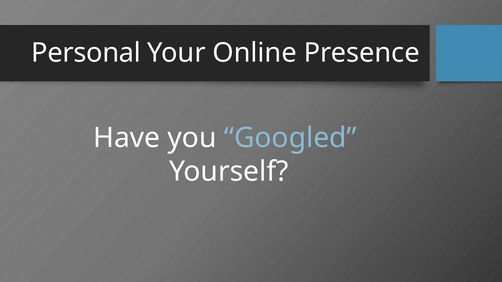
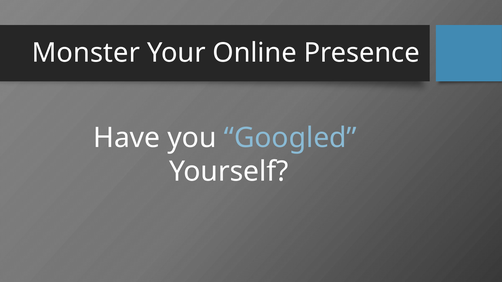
Personal: Personal -> Monster
